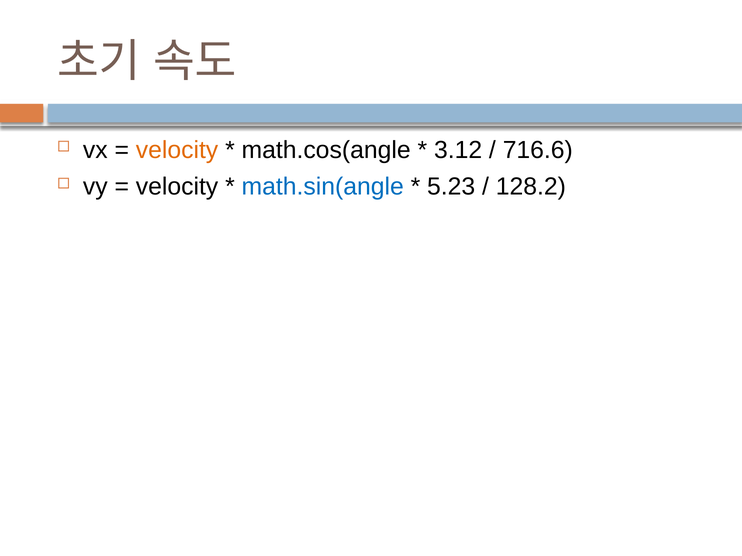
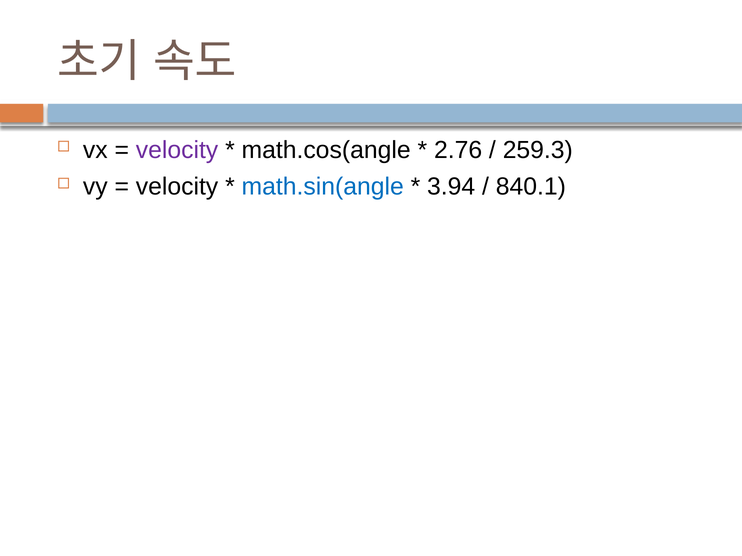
velocity at (177, 150) colour: orange -> purple
3.12: 3.12 -> 2.76
716.6: 716.6 -> 259.3
5.23: 5.23 -> 3.94
128.2: 128.2 -> 840.1
